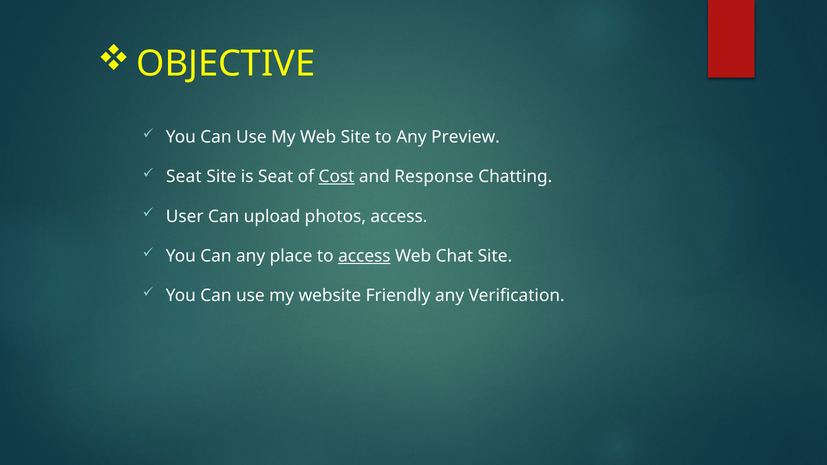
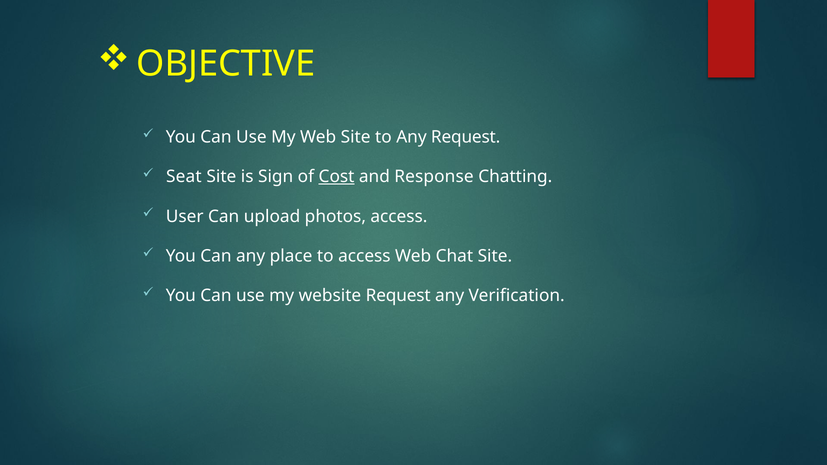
Any Preview: Preview -> Request
is Seat: Seat -> Sign
access at (364, 256) underline: present -> none
website Friendly: Friendly -> Request
